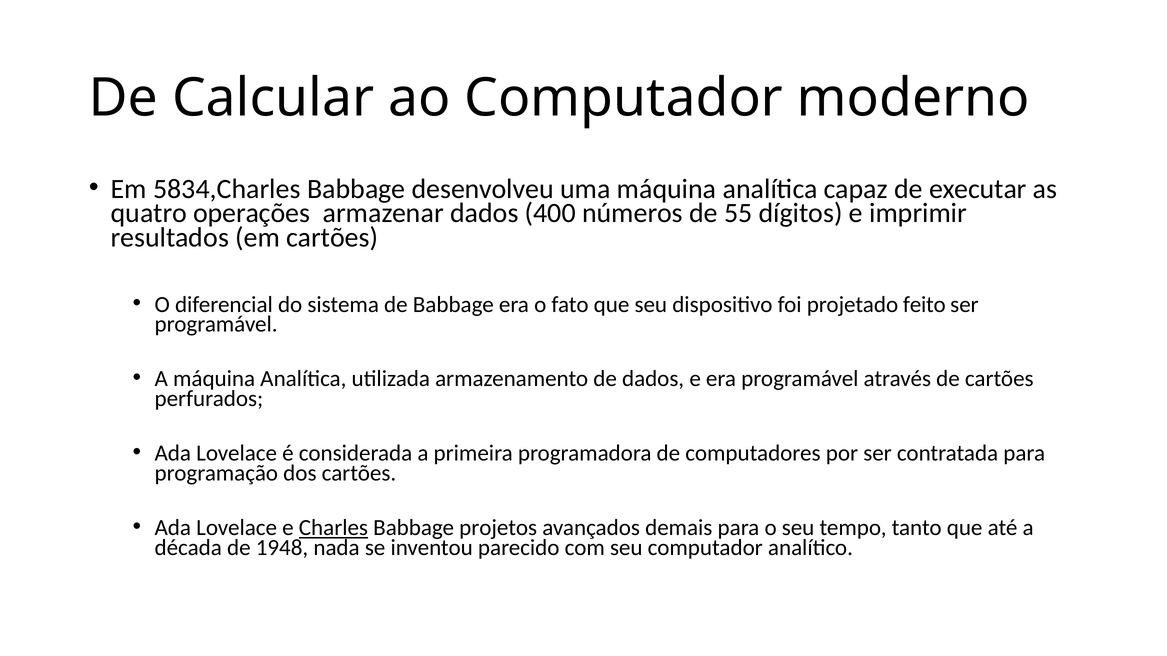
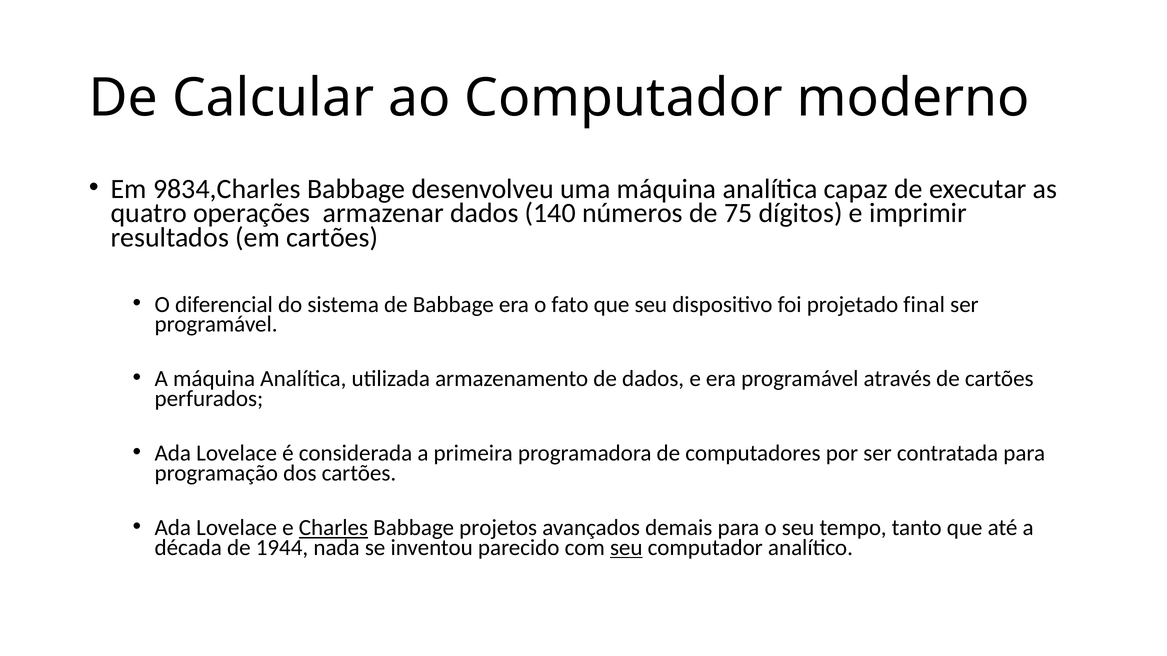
5834,Charles: 5834,Charles -> 9834,Charles
400: 400 -> 140
55: 55 -> 75
feito: feito -> final
1948: 1948 -> 1944
seu at (626, 548) underline: none -> present
